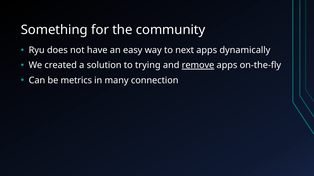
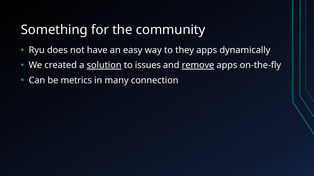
next: next -> they
solution underline: none -> present
trying: trying -> issues
